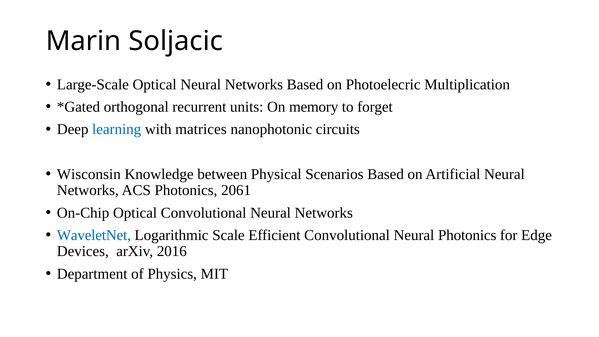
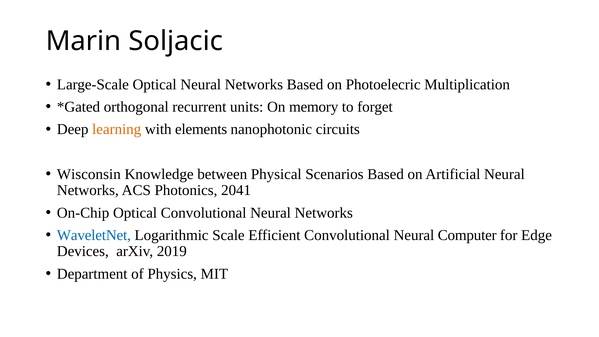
learning colour: blue -> orange
matrices: matrices -> elements
2061: 2061 -> 2041
Neural Photonics: Photonics -> Computer
2016: 2016 -> 2019
